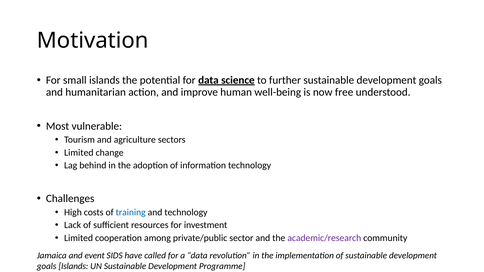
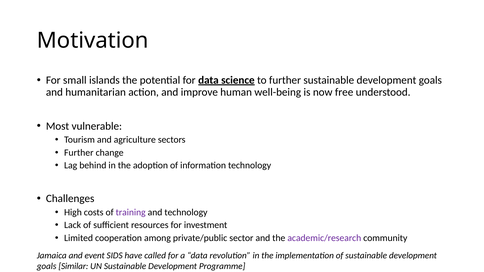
Limited at (79, 153): Limited -> Further
training colour: blue -> purple
goals Islands: Islands -> Similar
